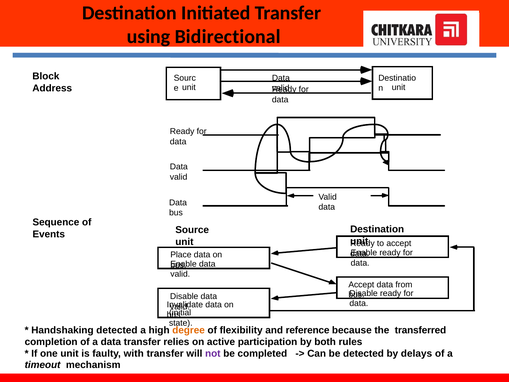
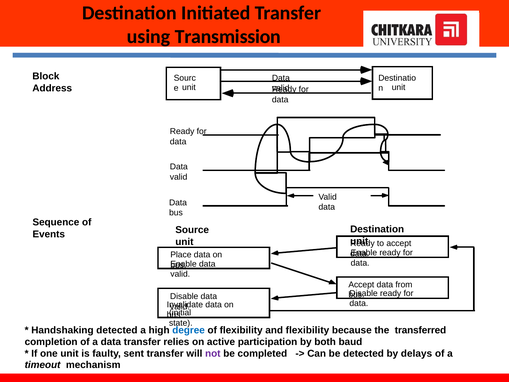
Bidirectional: Bidirectional -> Transmission
degree colour: orange -> blue
and reference: reference -> flexibility
rules: rules -> baud
with: with -> sent
